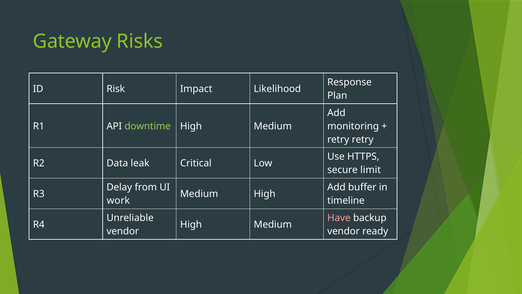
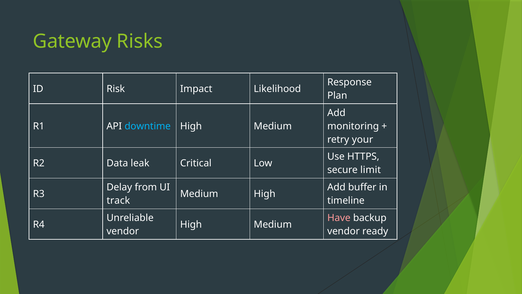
downtime colour: light green -> light blue
retry retry: retry -> your
work: work -> track
